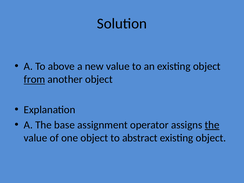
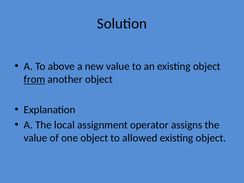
base: base -> local
the at (212, 125) underline: present -> none
abstract: abstract -> allowed
